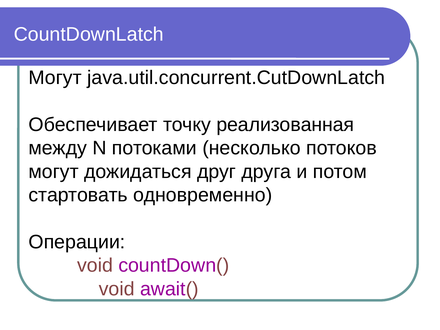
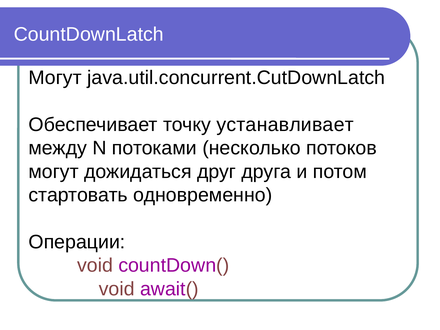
реализованная: реализованная -> устанавливает
